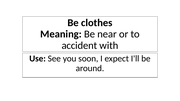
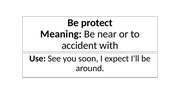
clothes: clothes -> protect
